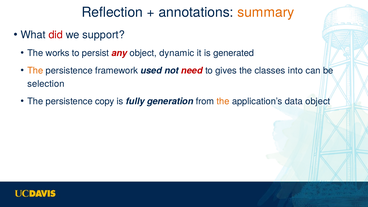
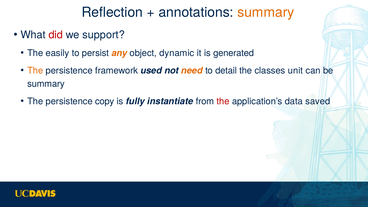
works: works -> easily
any colour: red -> orange
need colour: red -> orange
gives: gives -> detail
into: into -> unit
selection at (46, 84): selection -> summary
generation: generation -> instantiate
the at (223, 101) colour: orange -> red
data object: object -> saved
